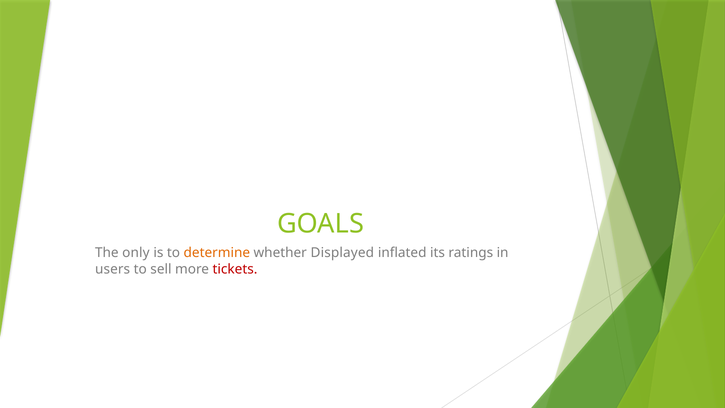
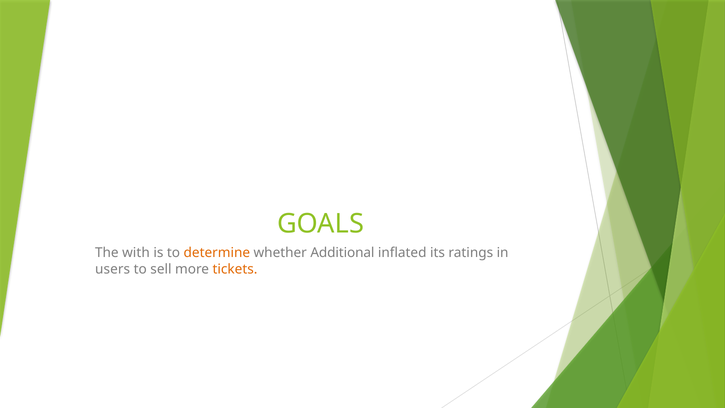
only: only -> with
Displayed: Displayed -> Additional
tickets colour: red -> orange
